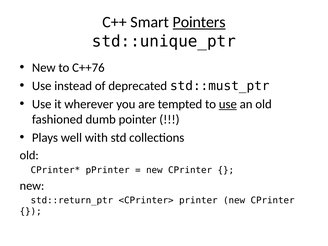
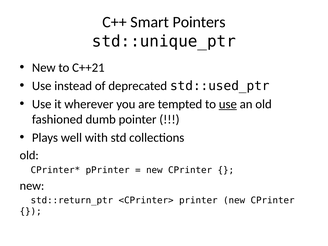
Pointers underline: present -> none
C++76: C++76 -> C++21
std::must_ptr: std::must_ptr -> std::used_ptr
